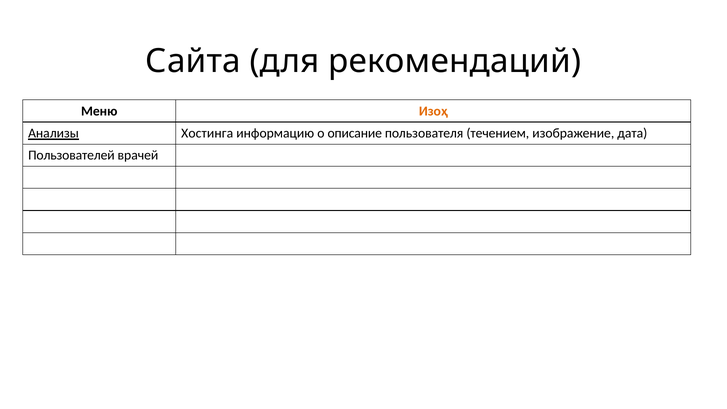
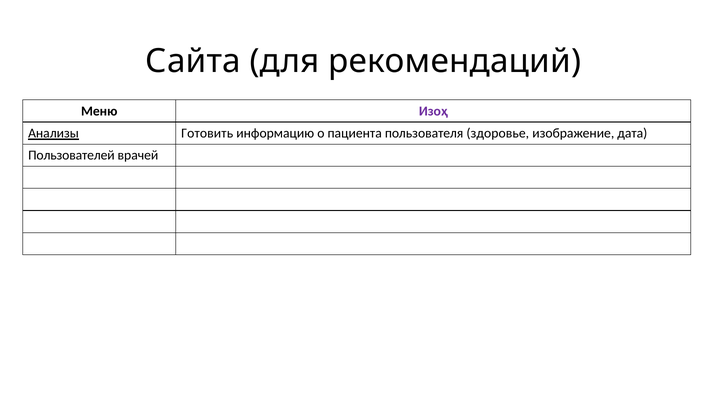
Изоҳ colour: orange -> purple
Хостинга: Хостинга -> Готовить
описание: описание -> пациента
течением: течением -> здоровье
